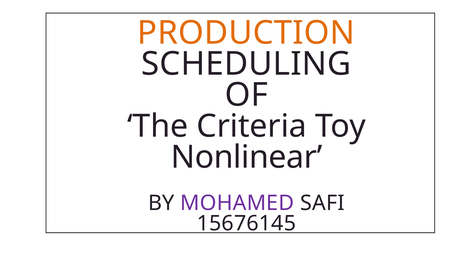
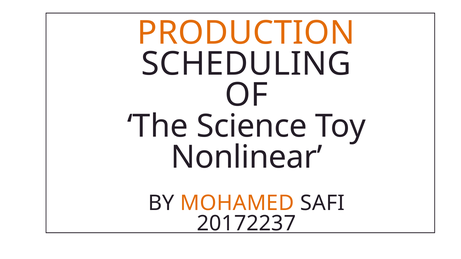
Criteria: Criteria -> Science
MOHAMED colour: purple -> orange
15676145: 15676145 -> 20172237
